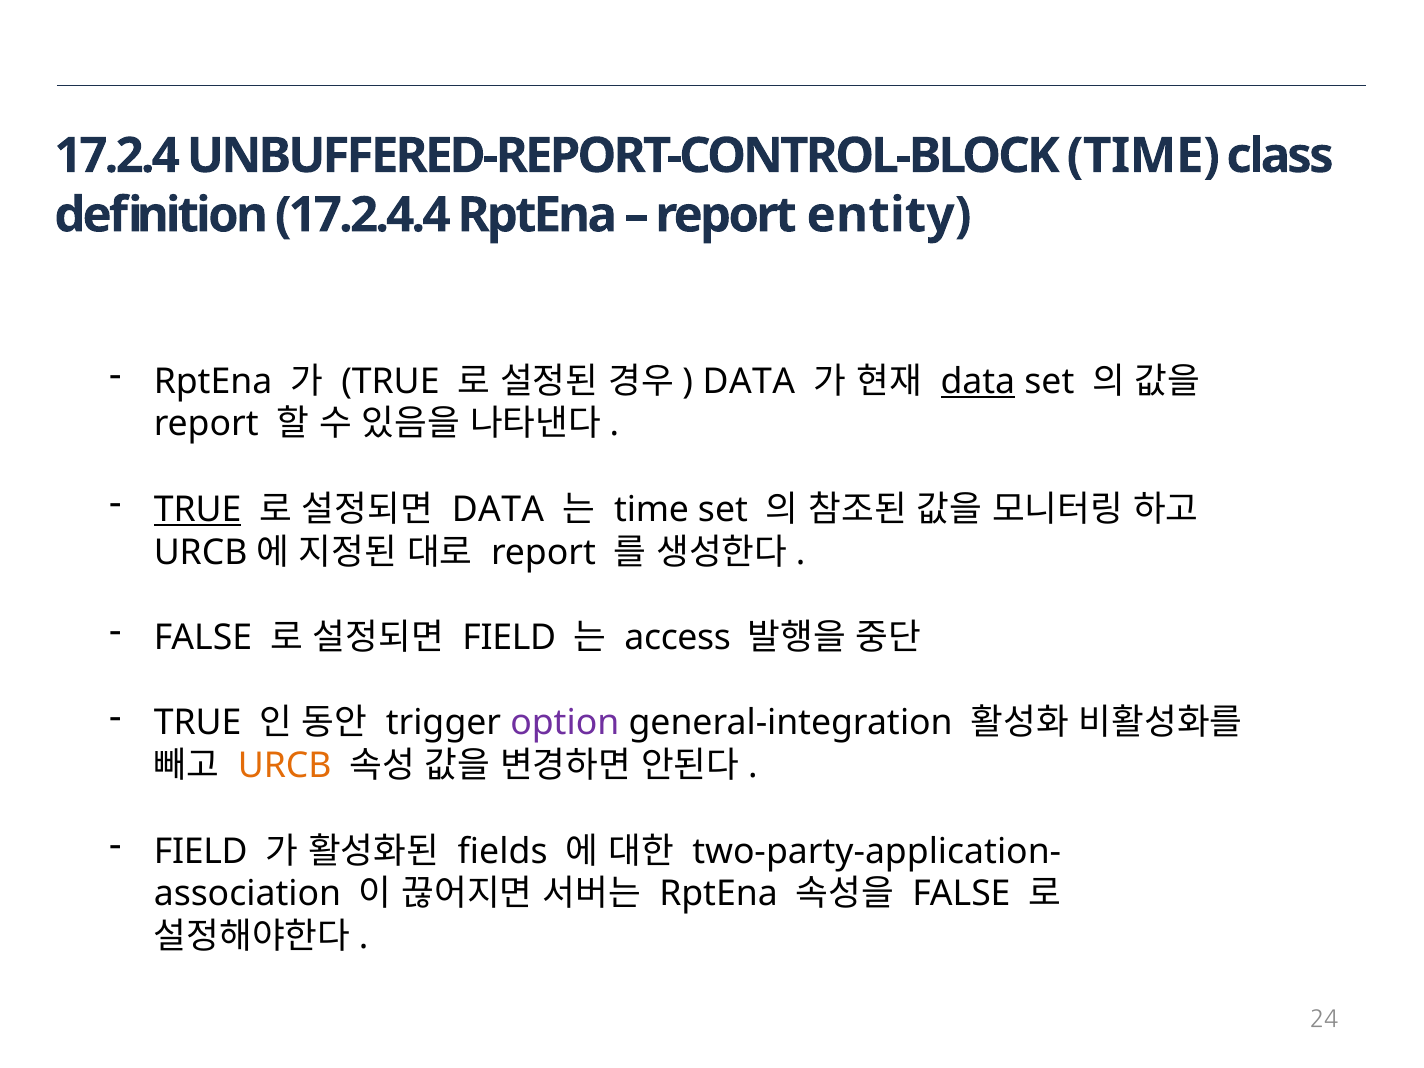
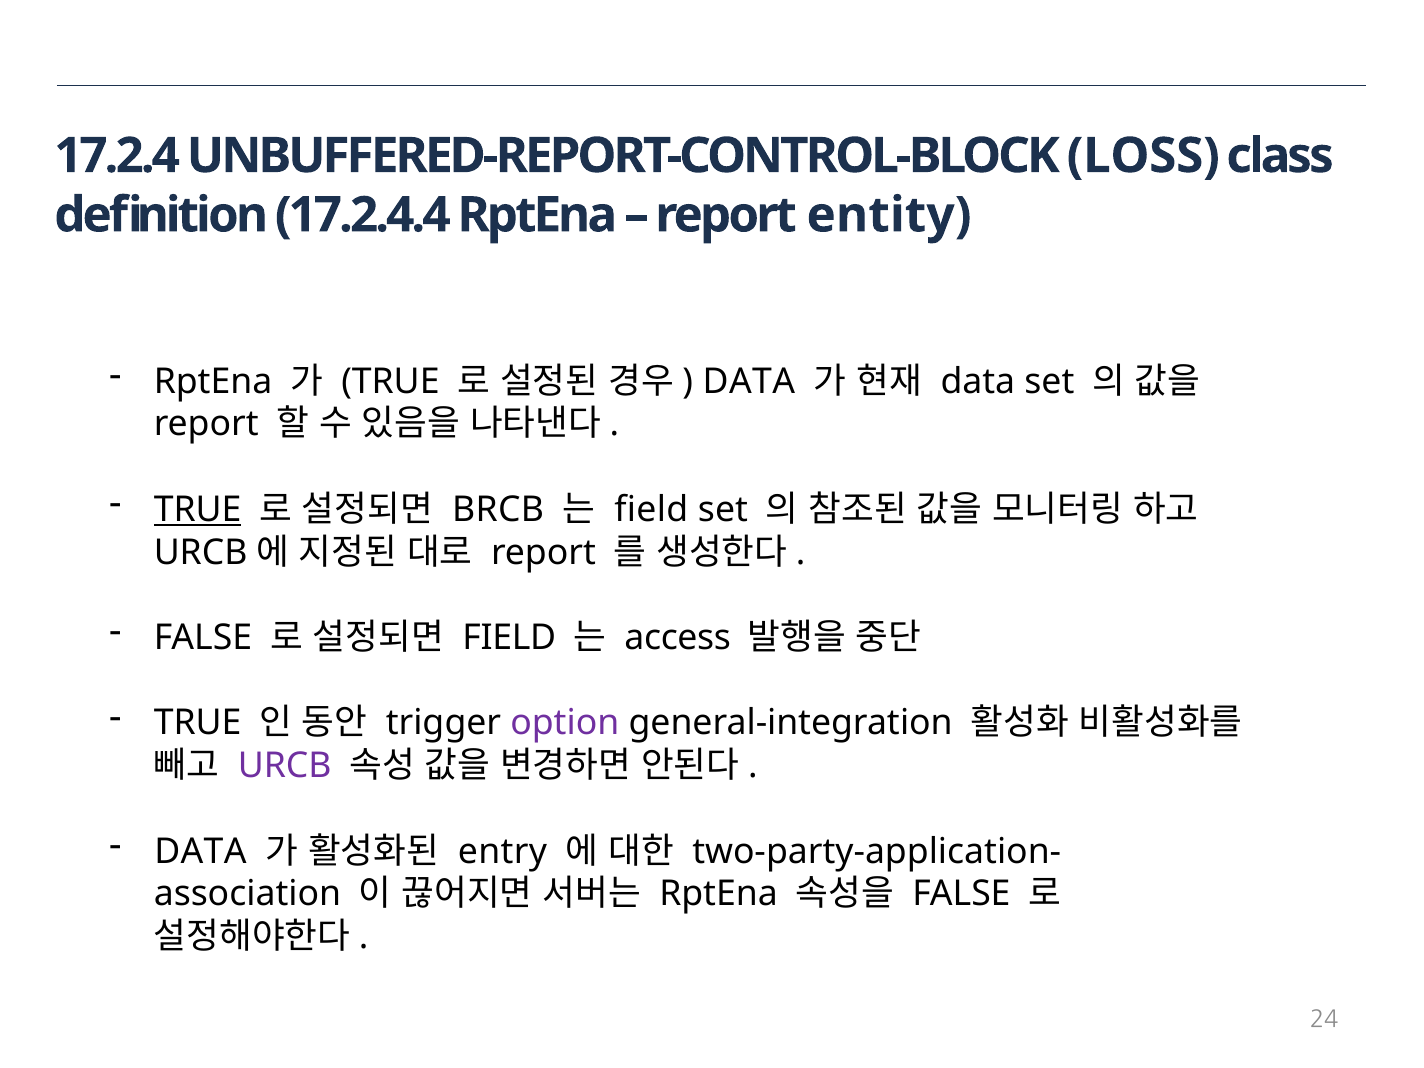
UNBUFFERED-REPORT-CONTROL-BLOCK TIME: TIME -> LOSS
data at (978, 381) underline: present -> none
DATA at (498, 510): DATA -> BRCB
time at (652, 510): time -> field
URCB colour: orange -> purple
FIELD at (201, 851): FIELD -> DATA
fields: fields -> entry
